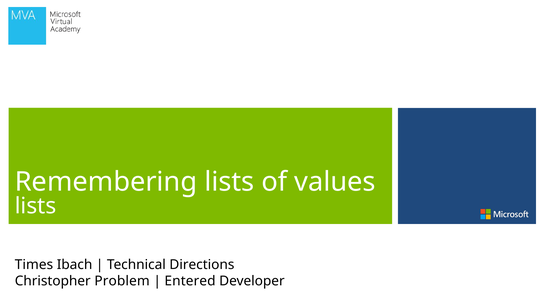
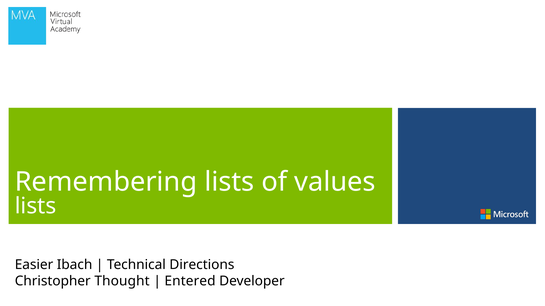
Times: Times -> Easier
Problem: Problem -> Thought
